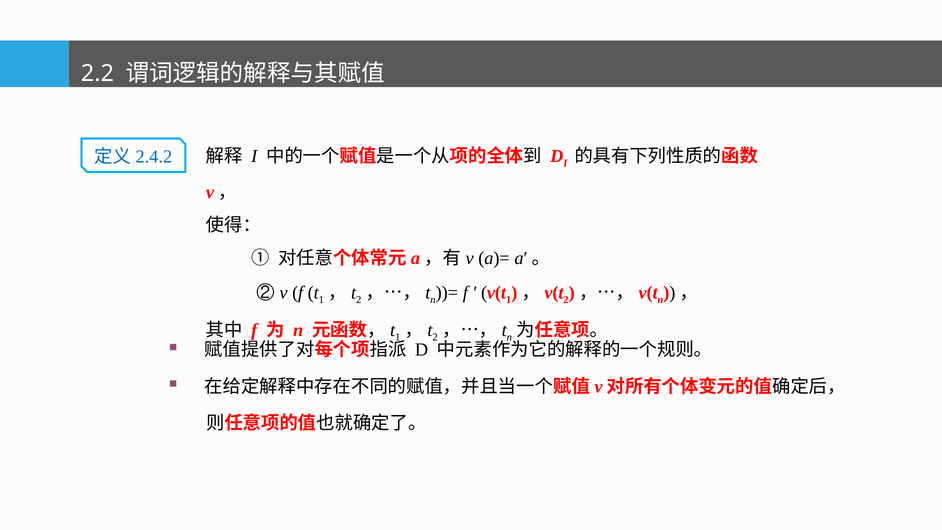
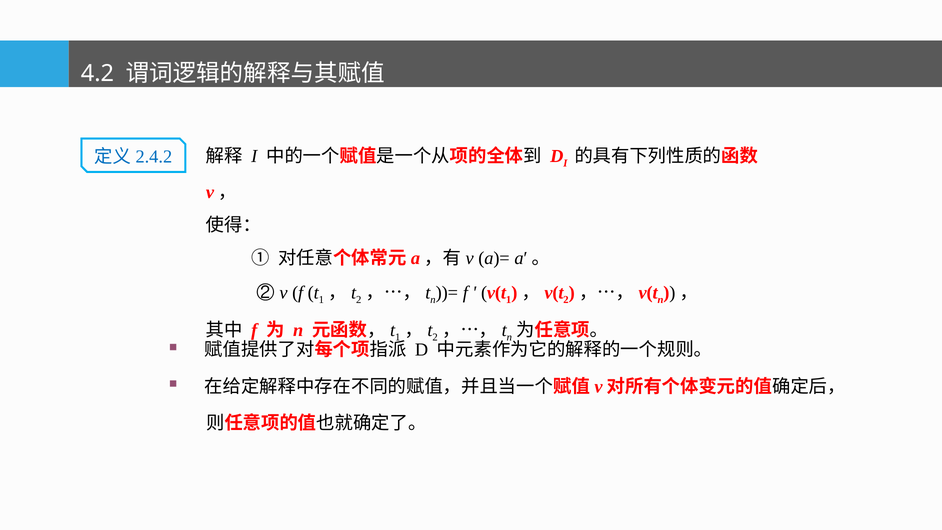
2.2: 2.2 -> 4.2
